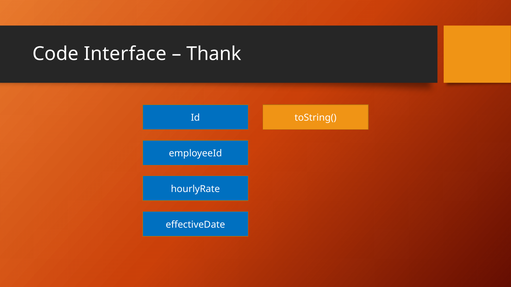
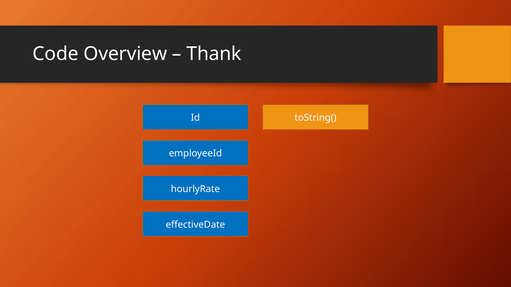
Interface: Interface -> Overview
